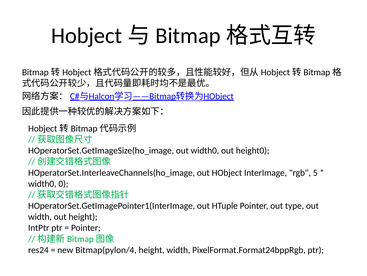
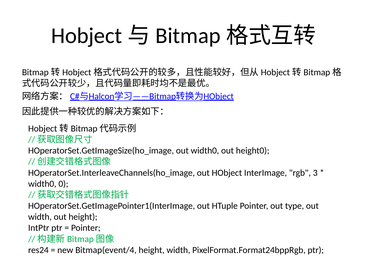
5: 5 -> 3
Bitmap(pylon/4: Bitmap(pylon/4 -> Bitmap(event/4
